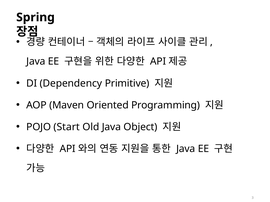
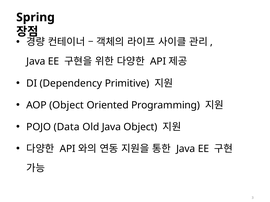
AOP Maven: Maven -> Object
Start: Start -> Data
